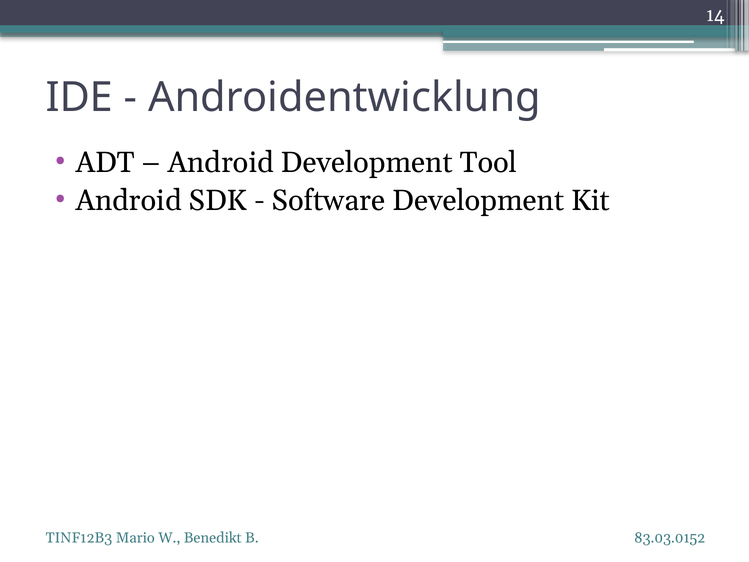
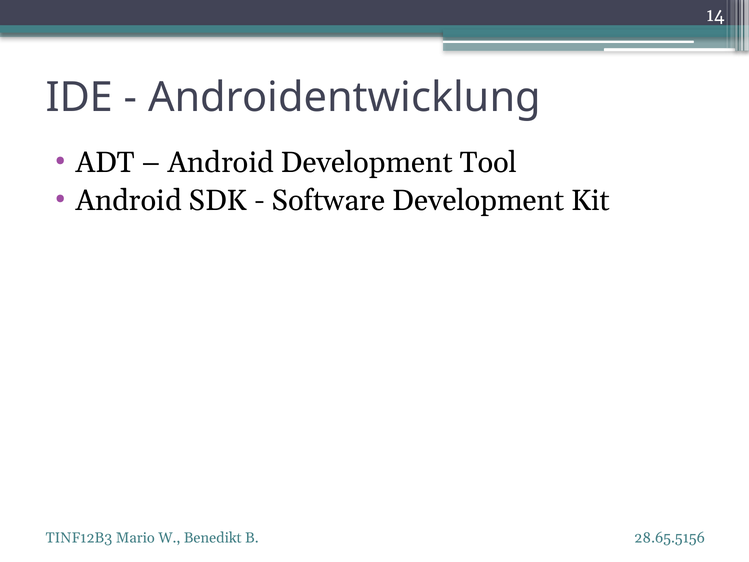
83.03.0152: 83.03.0152 -> 28.65.5156
